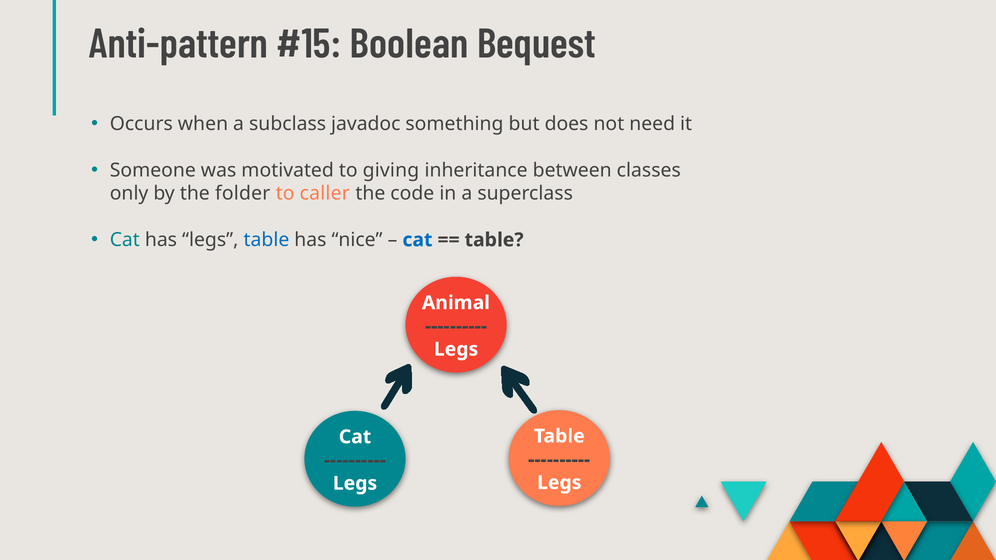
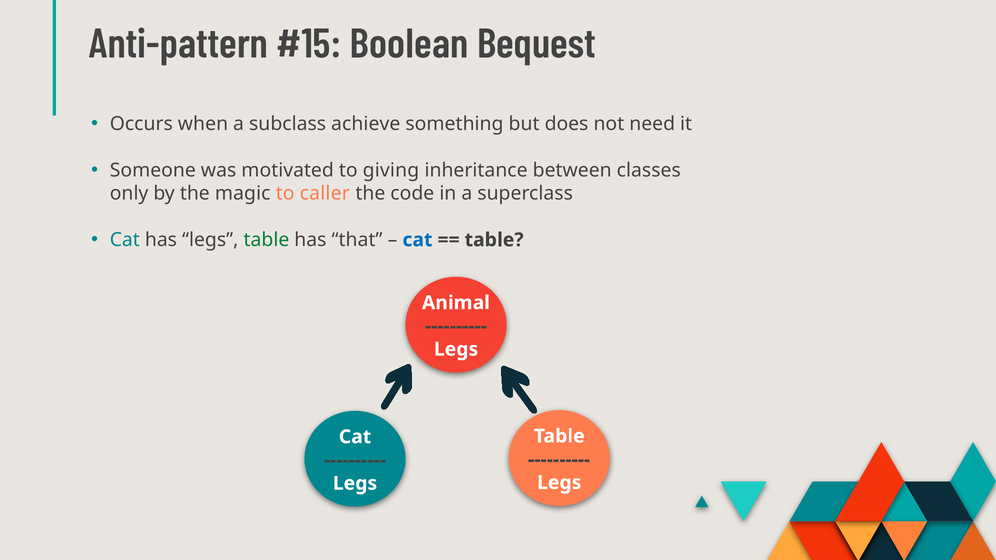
javadoc: javadoc -> achieve
folder: folder -> magic
table at (266, 240) colour: blue -> green
nice: nice -> that
